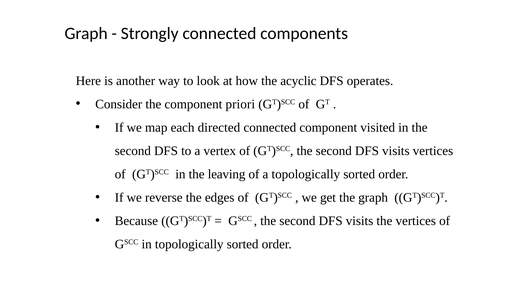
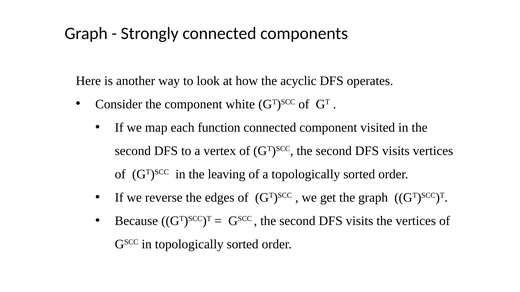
priori: priori -> white
directed: directed -> function
